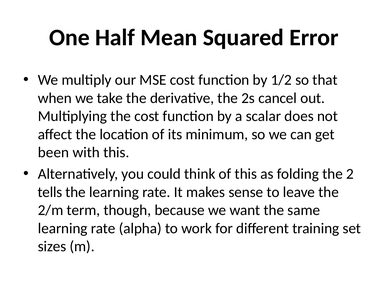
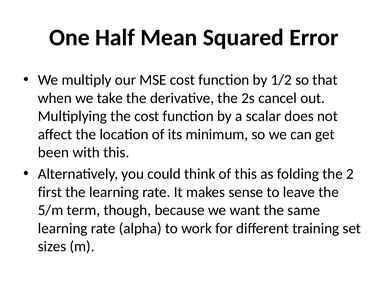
tells: tells -> first
2/m: 2/m -> 5/m
